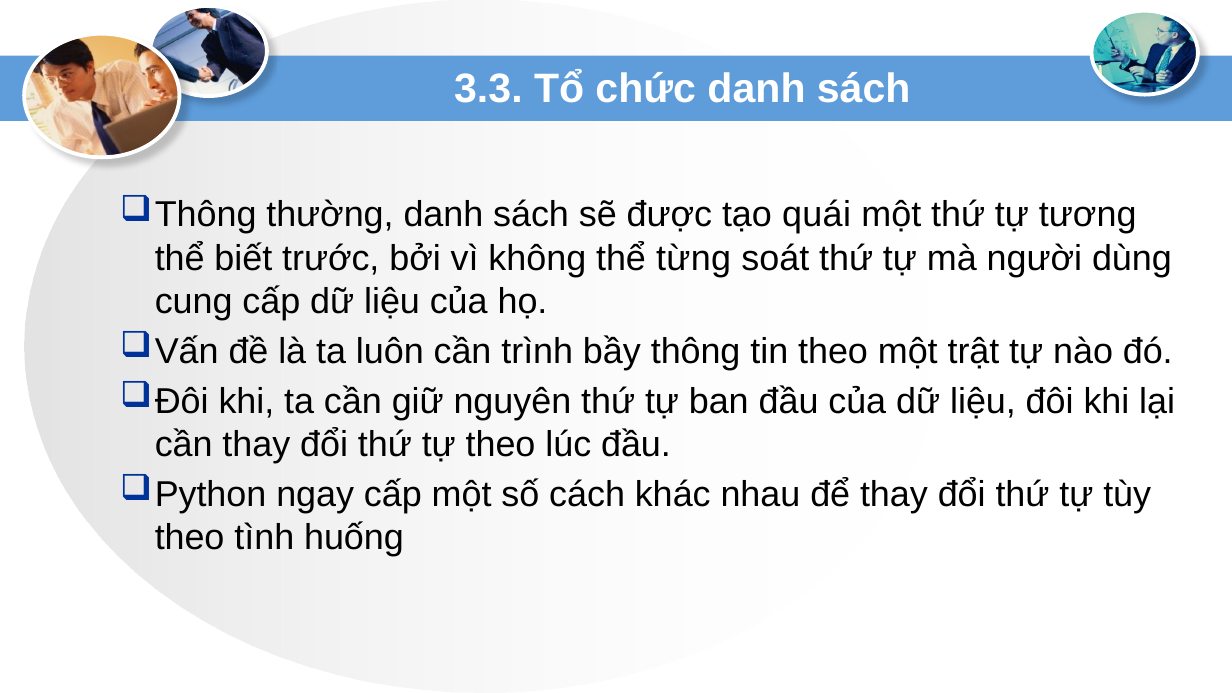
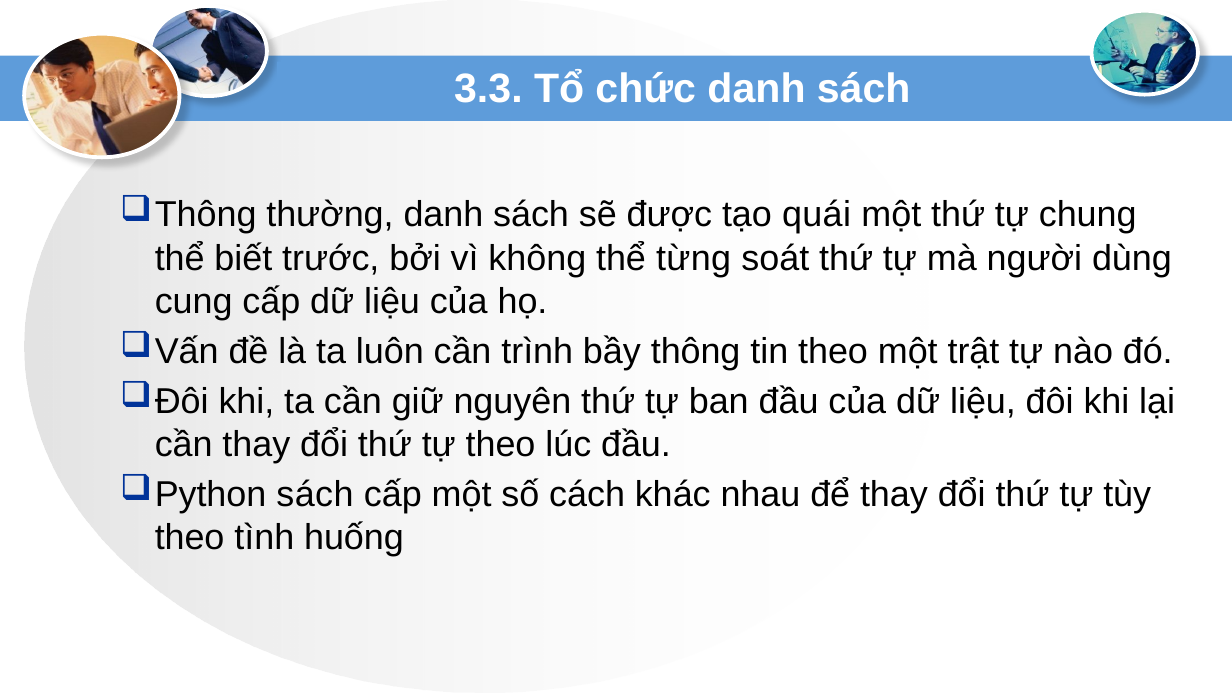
tương: tương -> chung
ngay at (315, 495): ngay -> sách
